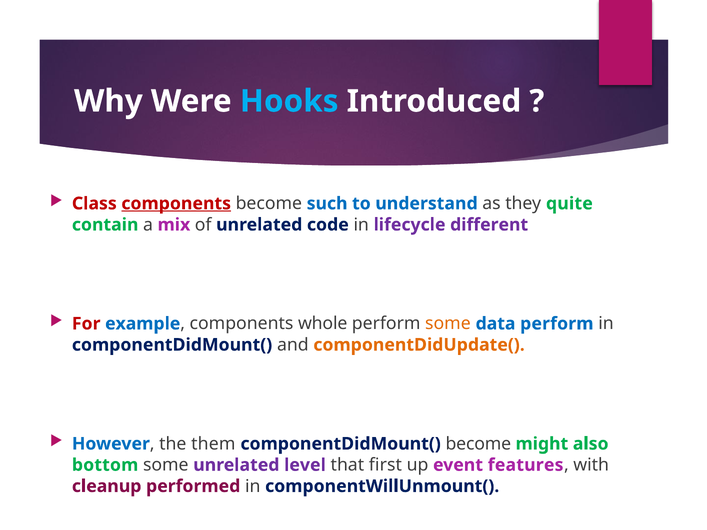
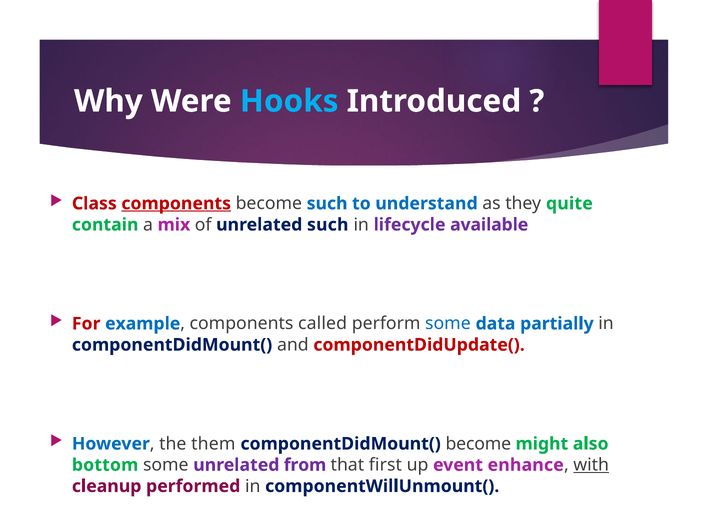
unrelated code: code -> such
different: different -> available
whole: whole -> called
some at (448, 324) colour: orange -> blue
data perform: perform -> partially
componentDidUpdate( colour: orange -> red
level: level -> from
features: features -> enhance
with underline: none -> present
